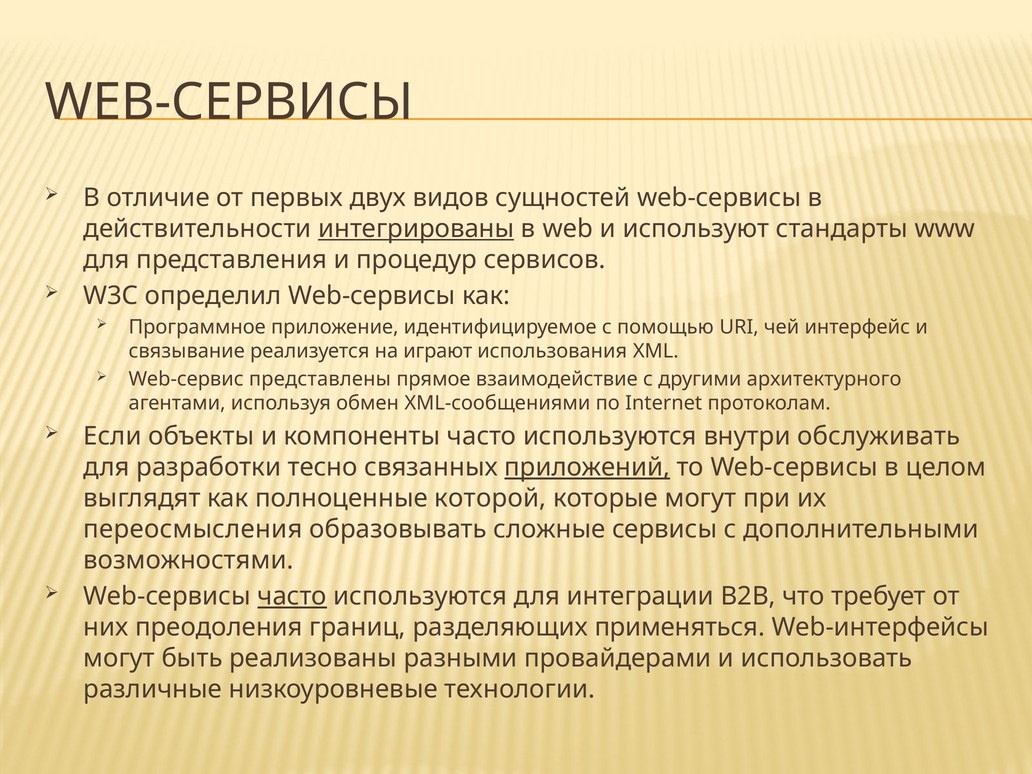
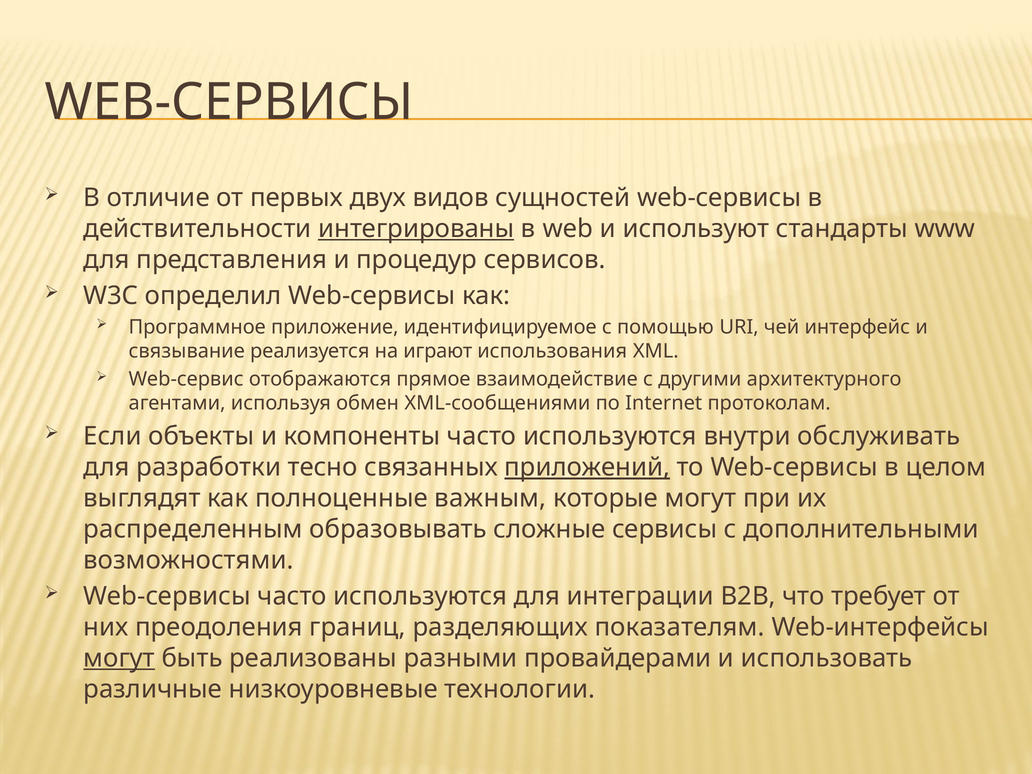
представлены: представлены -> отображаются
которой: которой -> важным
переосмысления: переосмысления -> распределенным
часто at (292, 596) underline: present -> none
применяться: применяться -> показателям
могут at (119, 658) underline: none -> present
